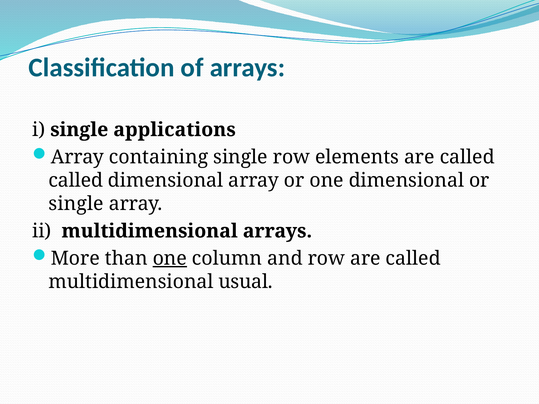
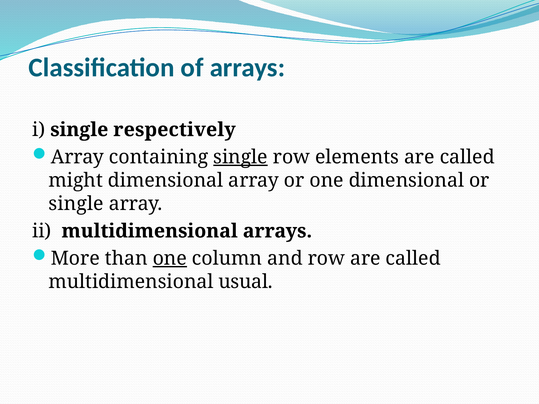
applications: applications -> respectively
single at (241, 157) underline: none -> present
called at (76, 181): called -> might
